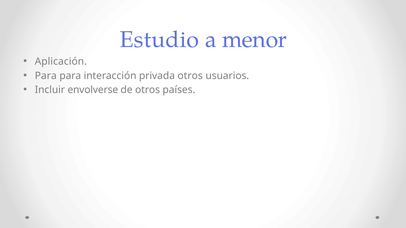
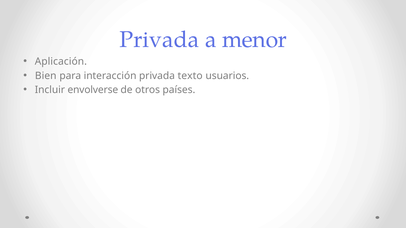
Estudio at (159, 40): Estudio -> Privada
Para at (46, 76): Para -> Bien
privada otros: otros -> texto
